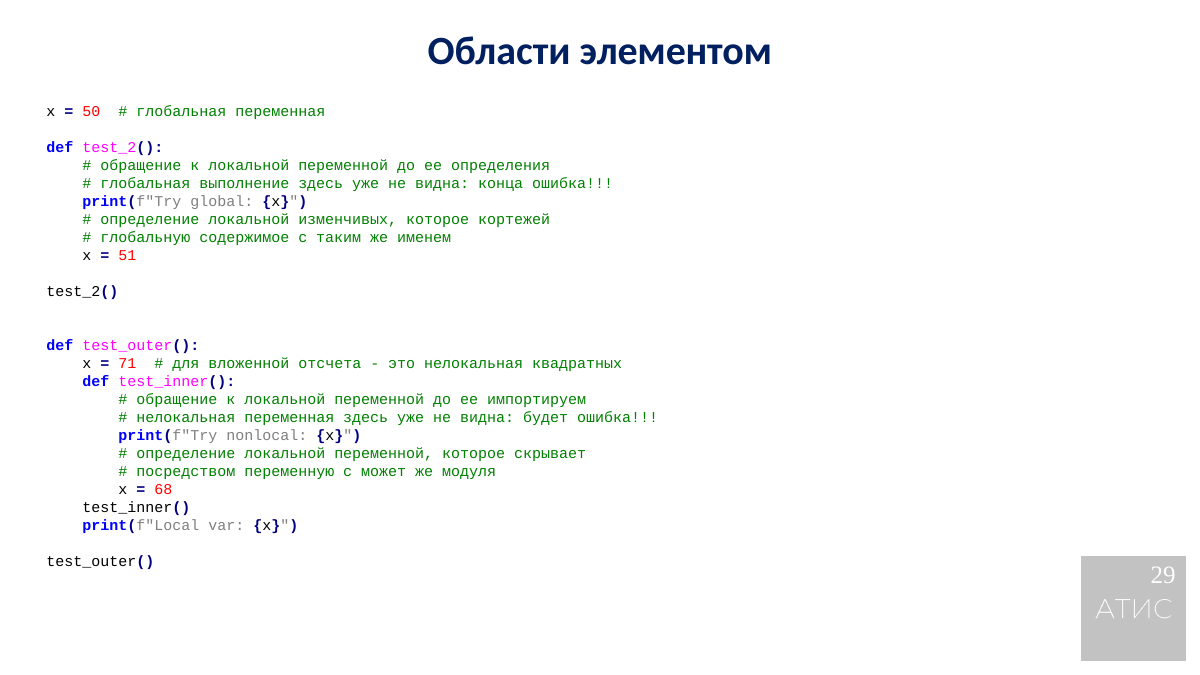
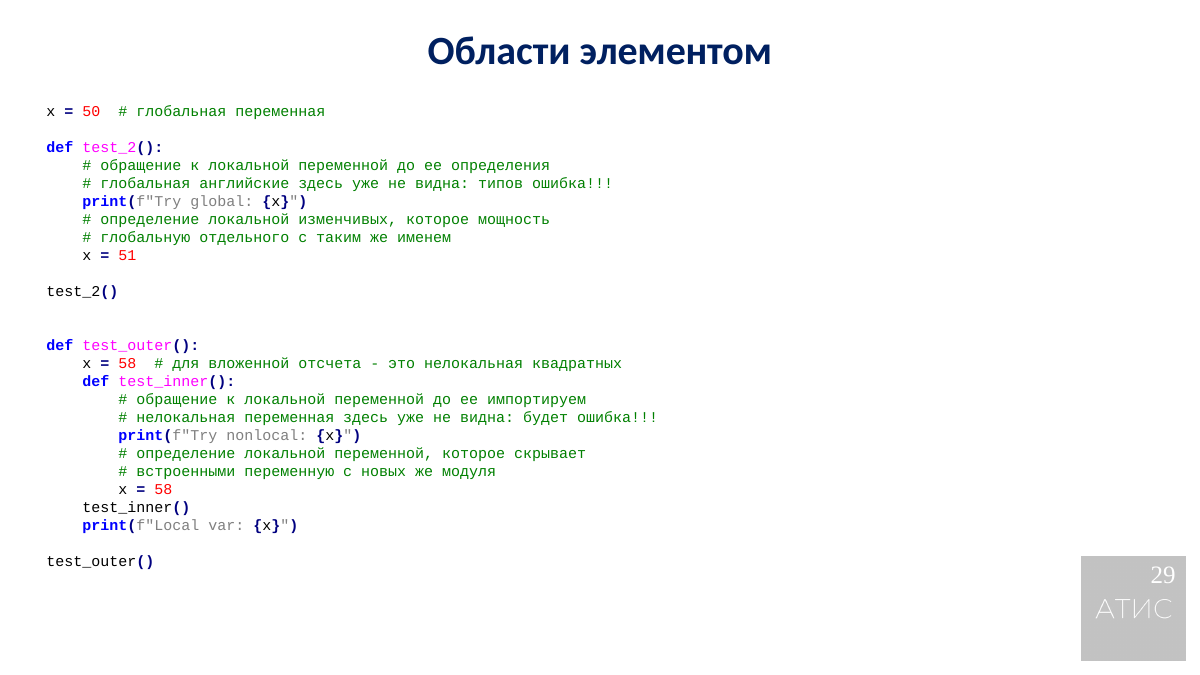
выполнение: выполнение -> английские
конца: конца -> типов
кортежей: кортежей -> мощность
содержимое: содержимое -> отдельного
71 at (127, 364): 71 -> 58
посредством: посредством -> встроенными
может: может -> новых
68 at (163, 490): 68 -> 58
